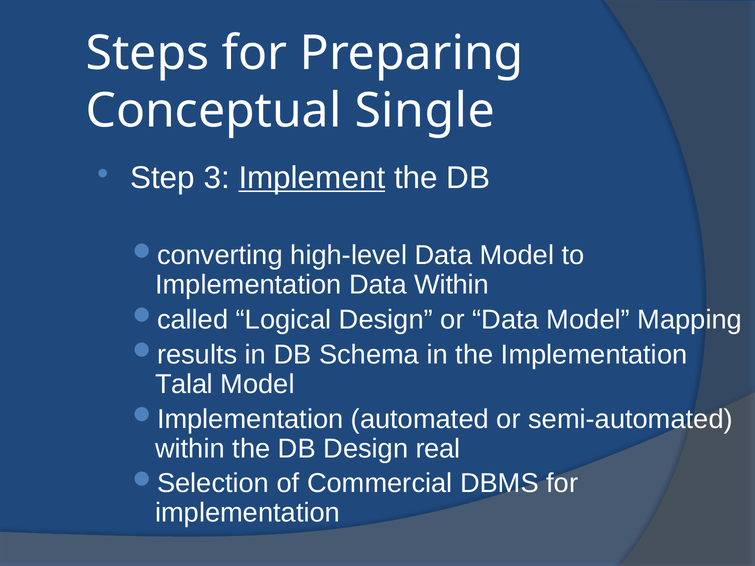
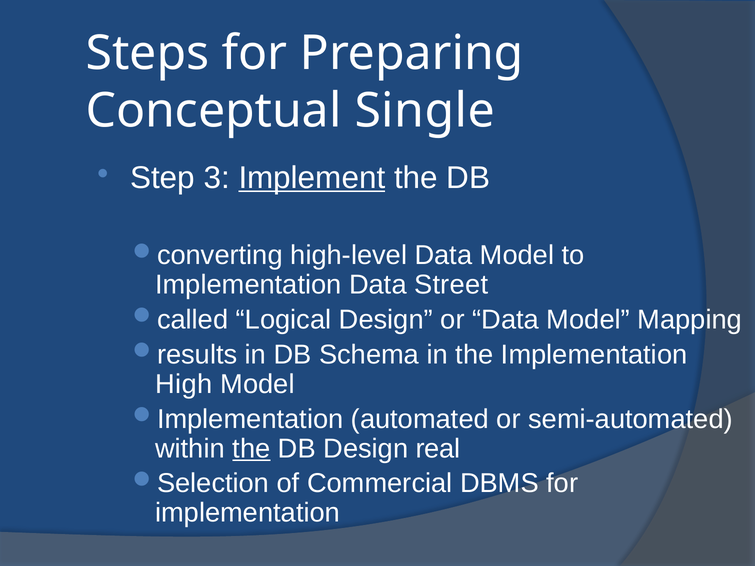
Data Within: Within -> Street
Talal: Talal -> High
the at (251, 449) underline: none -> present
